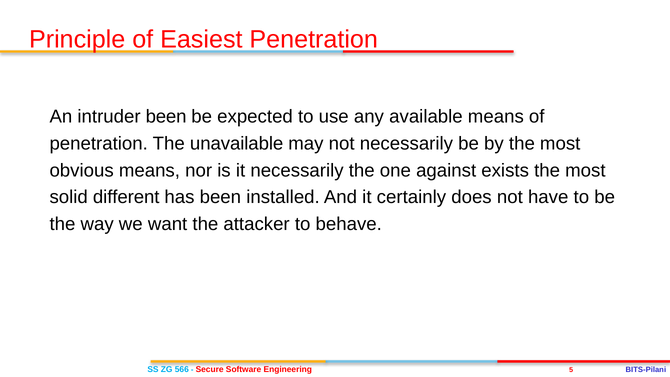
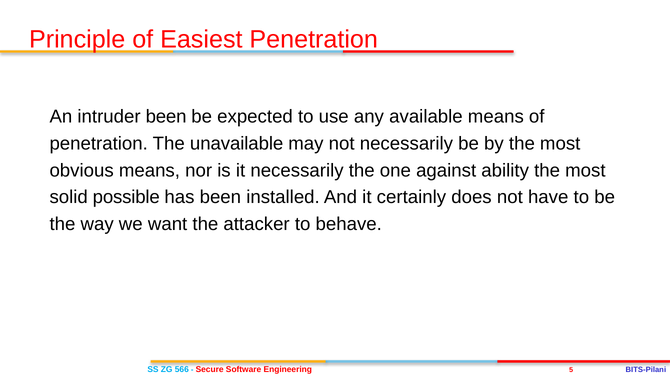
exists: exists -> ability
different: different -> possible
